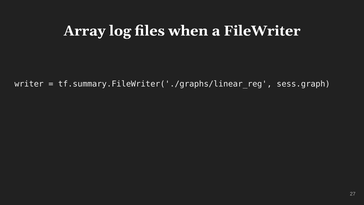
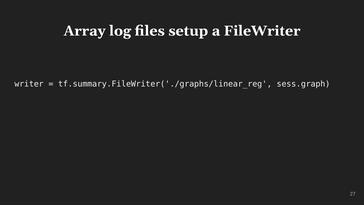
when: when -> setup
